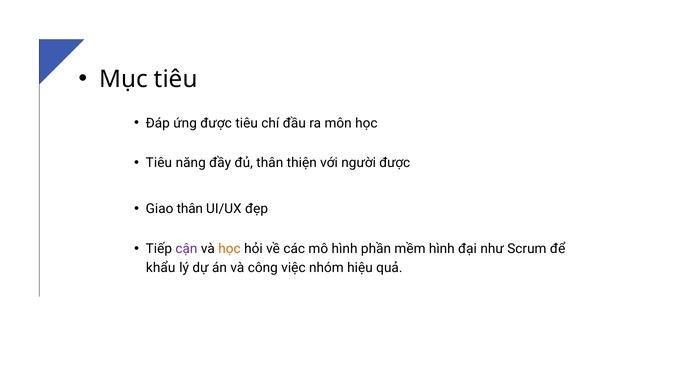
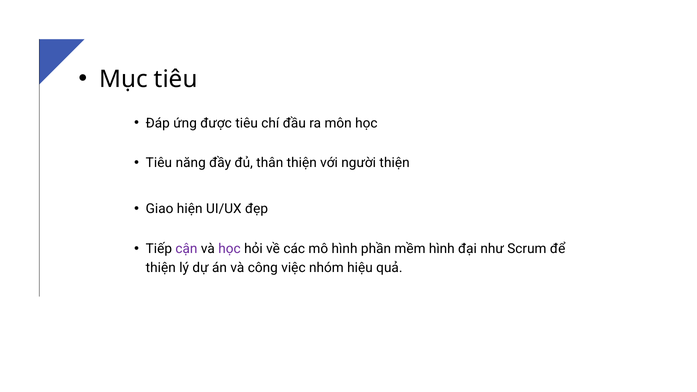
người được: được -> thiện
Giao thân: thân -> hiện
học at (229, 249) colour: orange -> purple
khẩu at (161, 268): khẩu -> thiện
